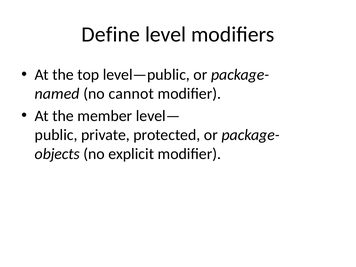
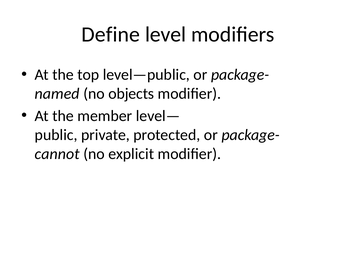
cannot: cannot -> objects
objects: objects -> cannot
